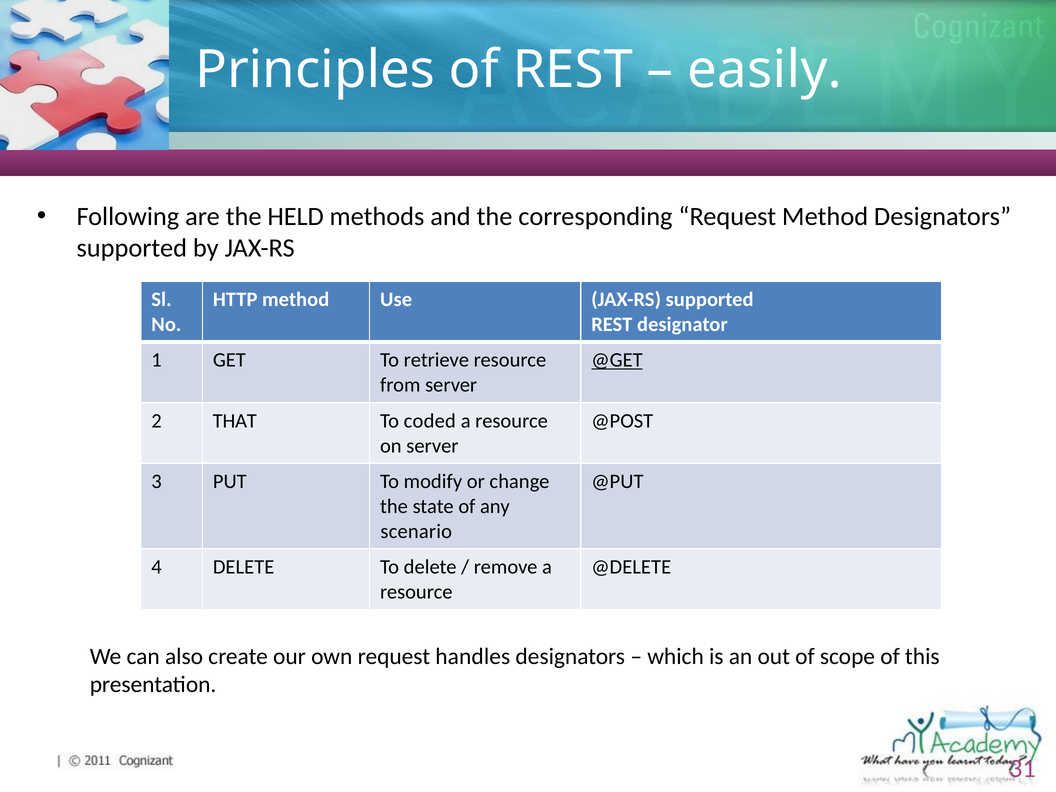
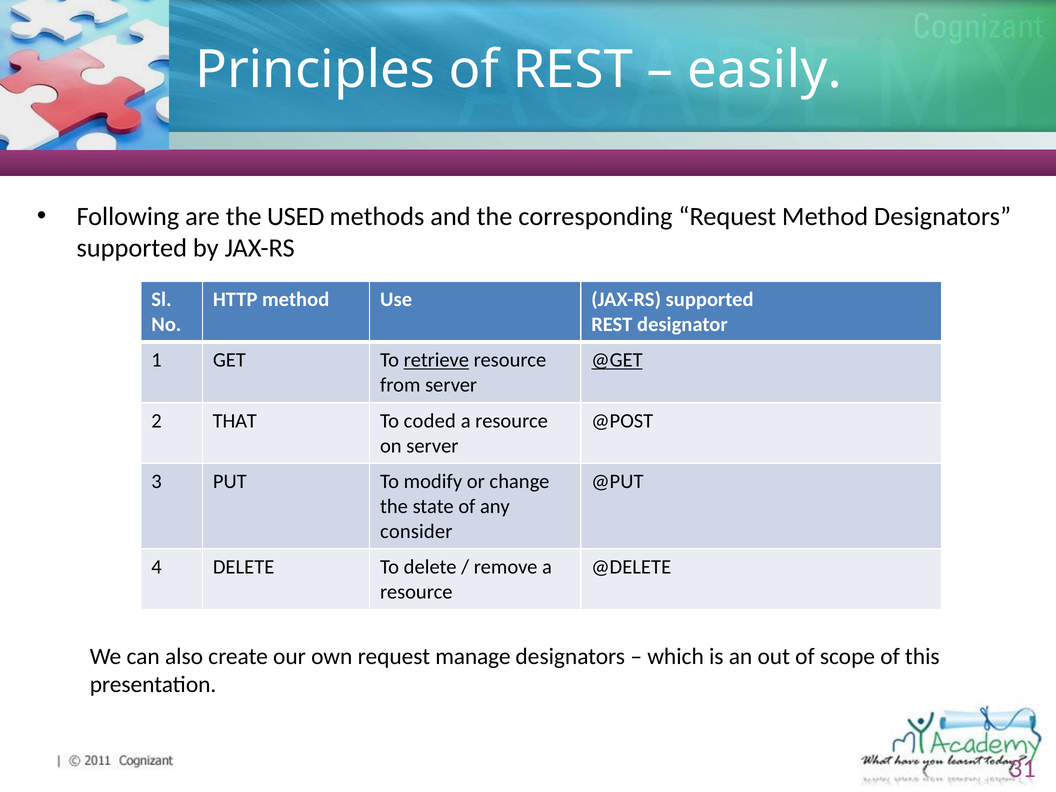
HELD: HELD -> USED
retrieve underline: none -> present
scenario: scenario -> consider
handles: handles -> manage
